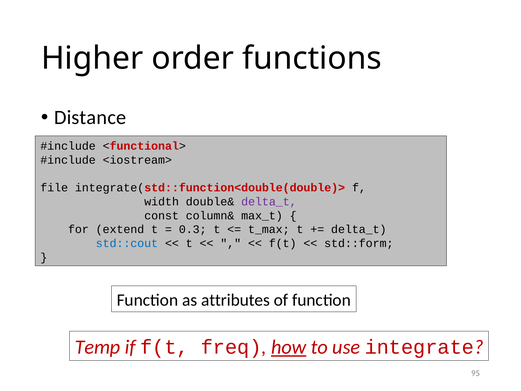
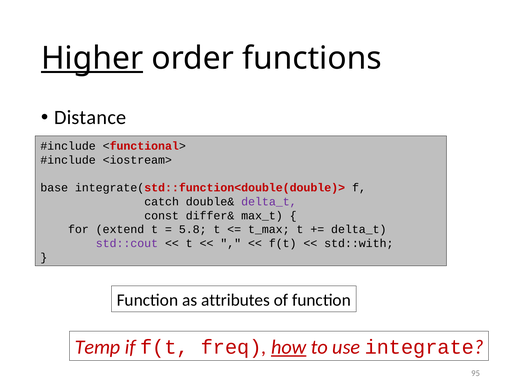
Higher underline: none -> present
file: file -> base
width: width -> catch
column&: column& -> differ&
0.3: 0.3 -> 5.8
std::cout colour: blue -> purple
std::form: std::form -> std::with
